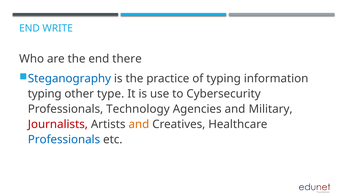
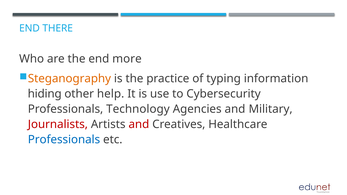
WRITE: WRITE -> THERE
there: there -> more
Steganography colour: blue -> orange
typing at (45, 94): typing -> hiding
type: type -> help
and at (139, 124) colour: orange -> red
